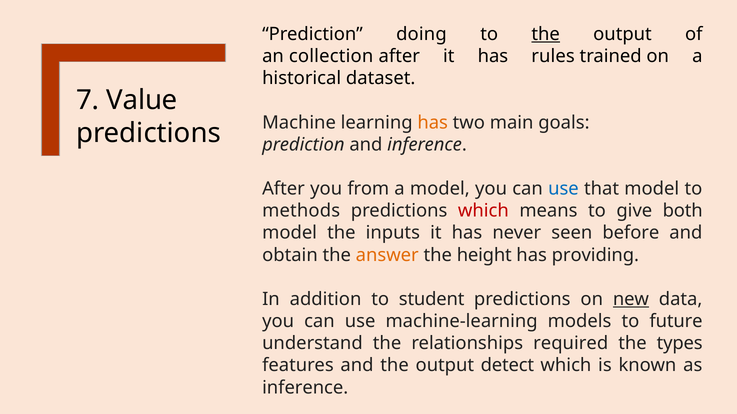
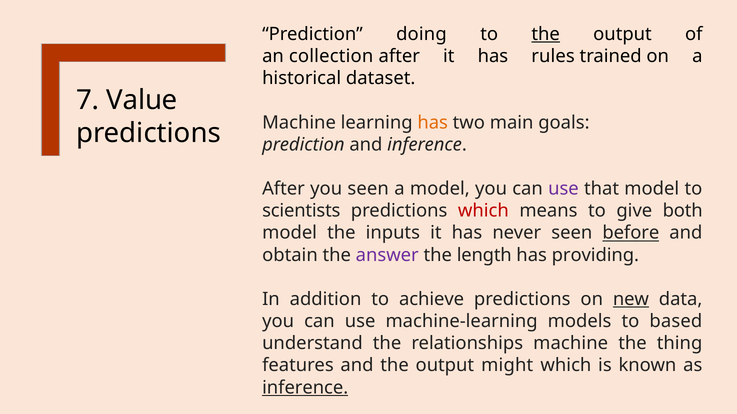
you from: from -> seen
use at (563, 189) colour: blue -> purple
methods: methods -> scientists
before underline: none -> present
answer colour: orange -> purple
height: height -> length
student: student -> achieve
future: future -> based
relationships required: required -> machine
types: types -> thing
detect: detect -> might
inference at (305, 388) underline: none -> present
